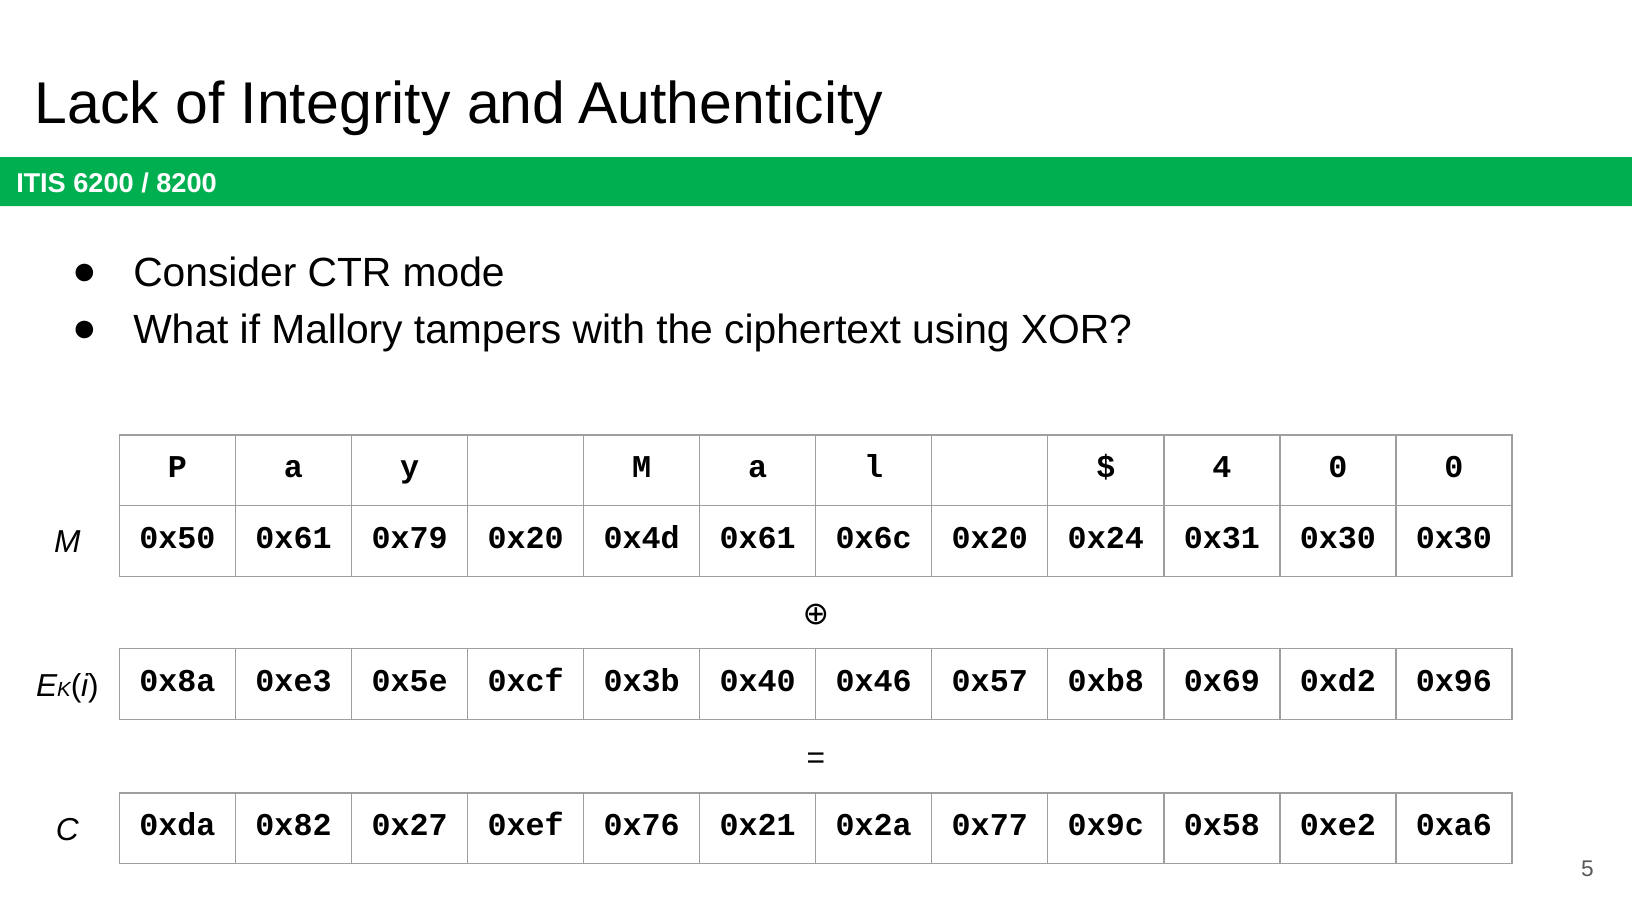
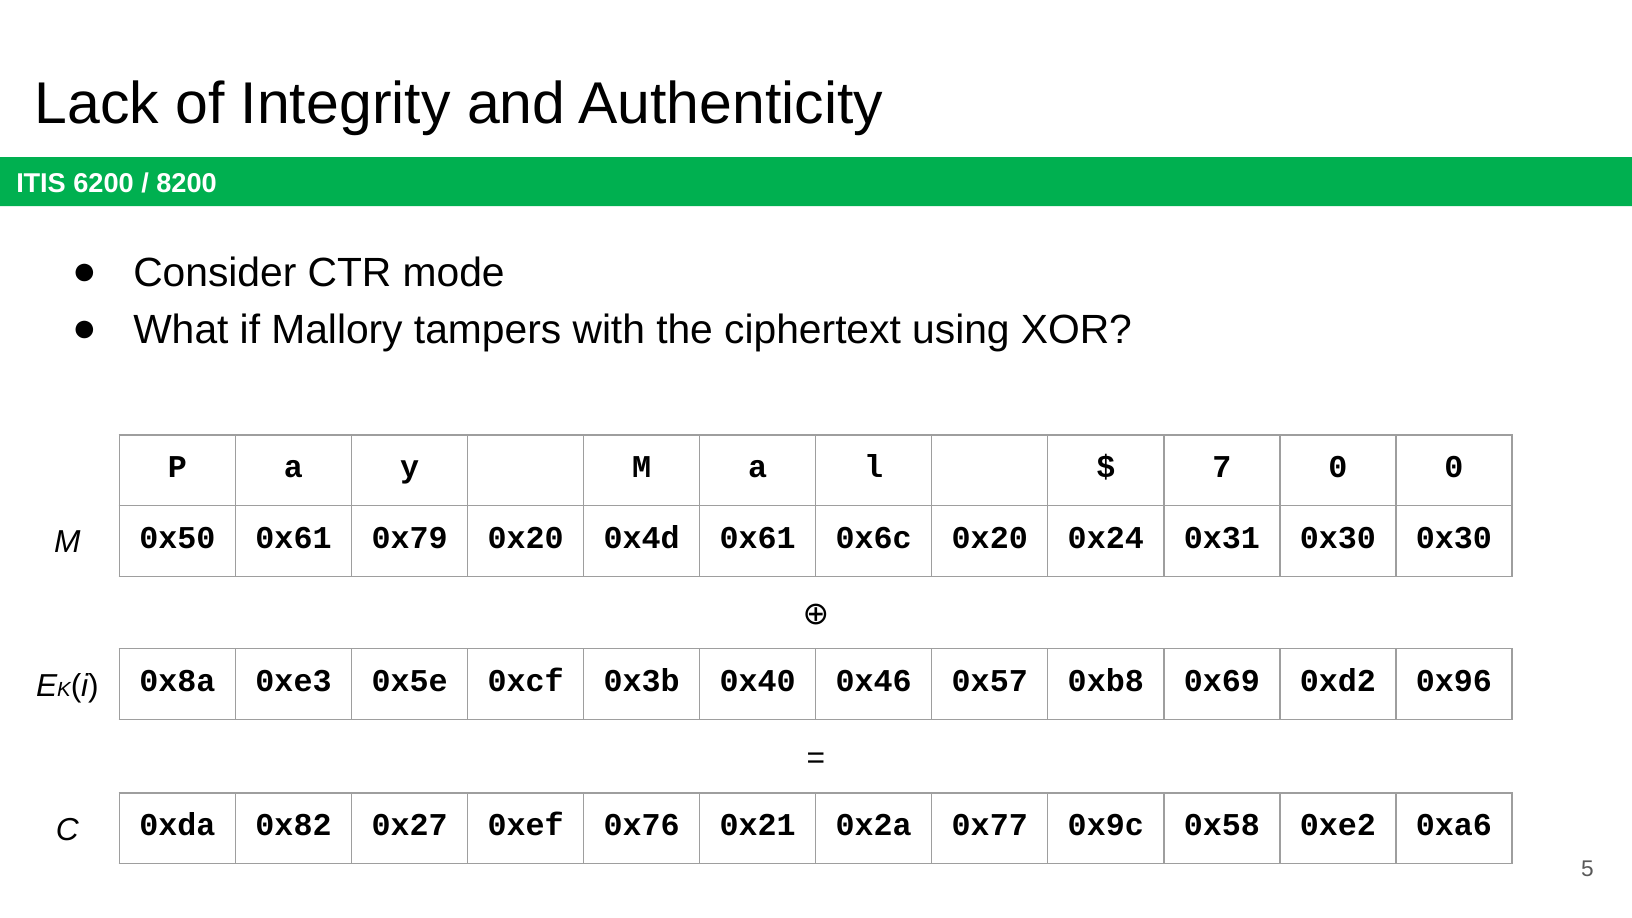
4: 4 -> 7
